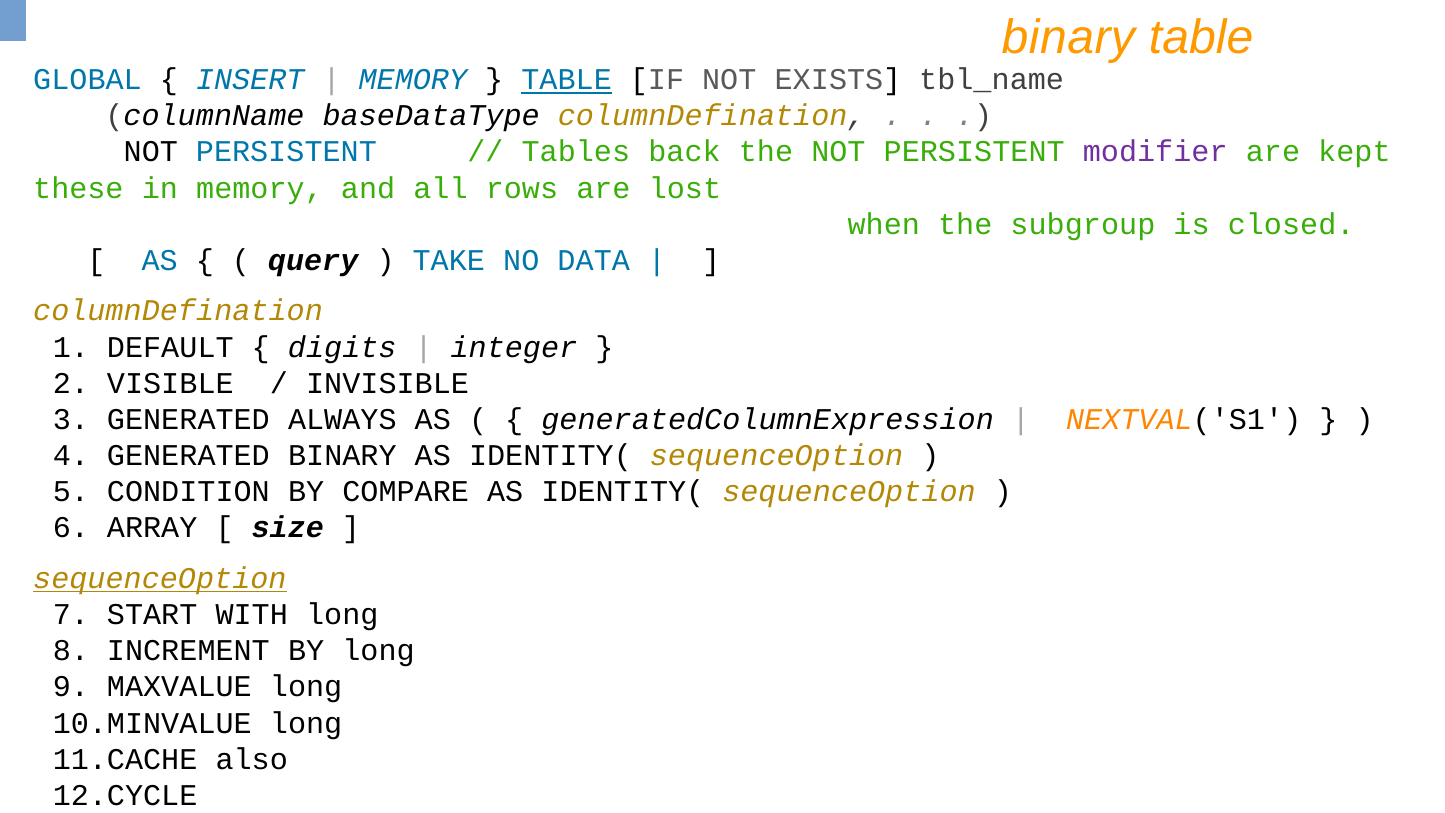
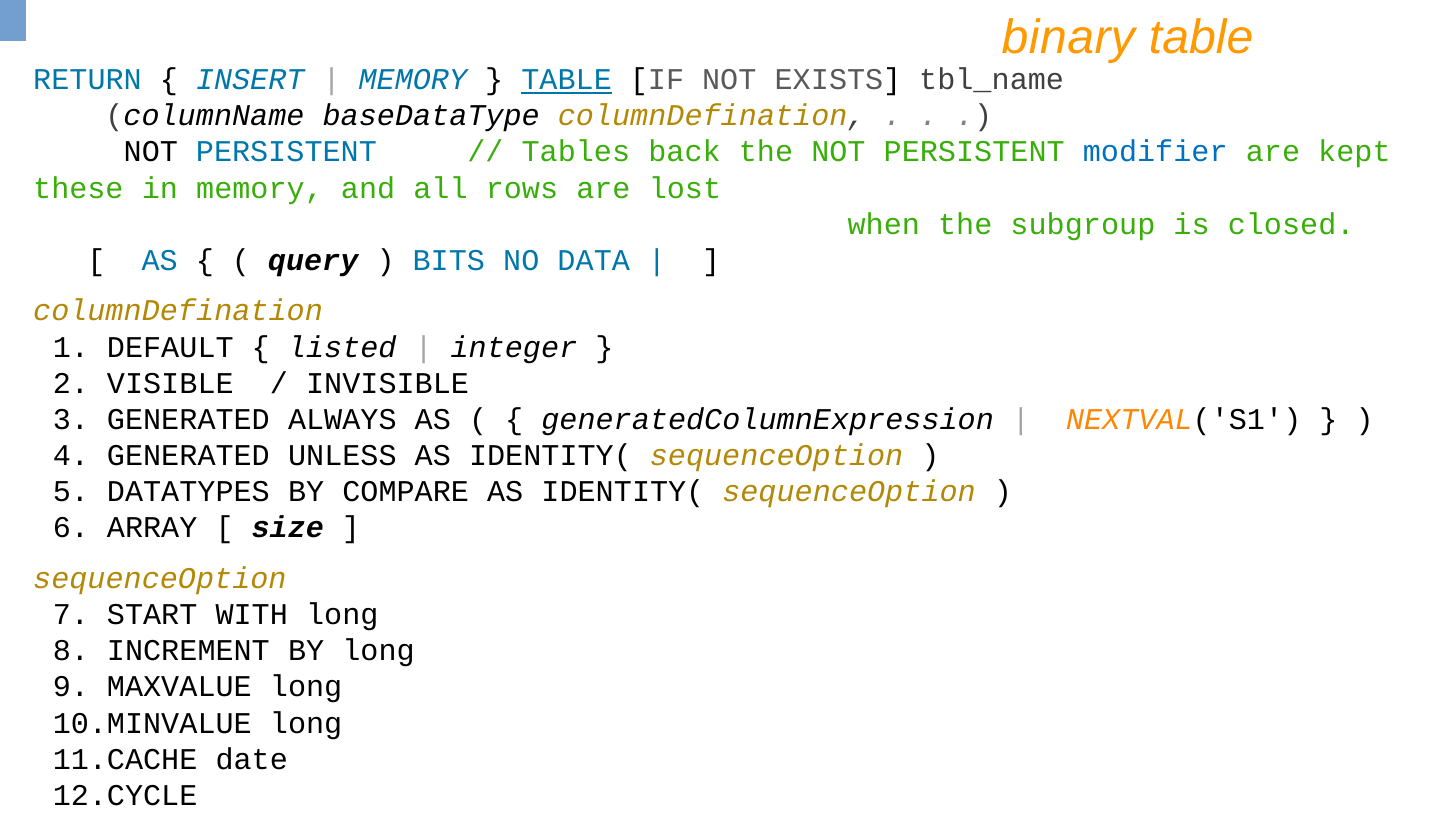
GLOBAL: GLOBAL -> RETURN
modifier colour: purple -> blue
TAKE: TAKE -> BITS
digits: digits -> listed
GENERATED BINARY: BINARY -> UNLESS
CONDITION: CONDITION -> DATATYPES
sequenceOption at (160, 578) underline: present -> none
also: also -> date
